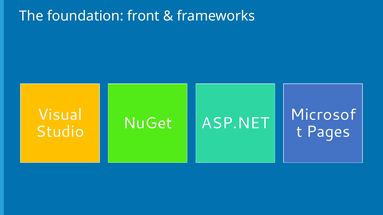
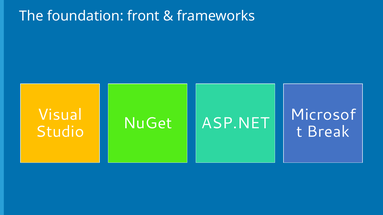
Pages: Pages -> Break
